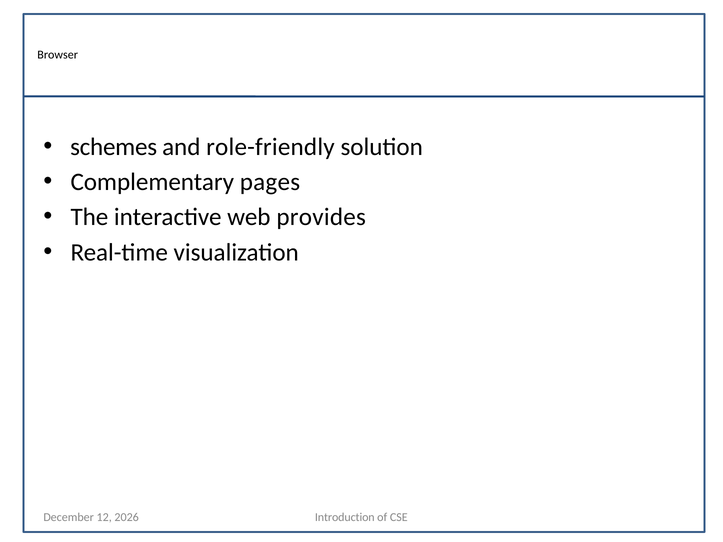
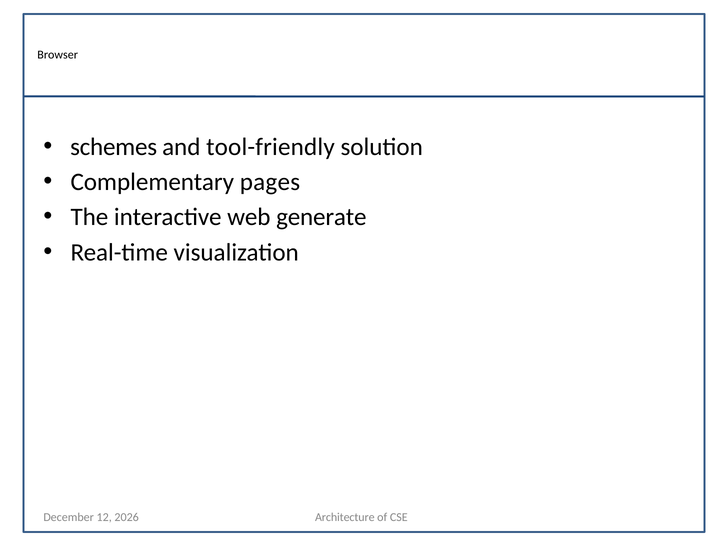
role-friendly: role-friendly -> tool-friendly
provides: provides -> generate
Introduction: Introduction -> Architecture
